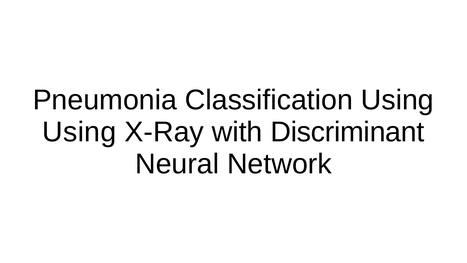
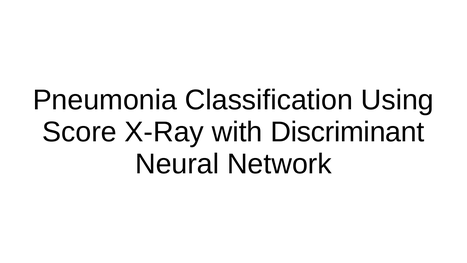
Using at (79, 132): Using -> Score
